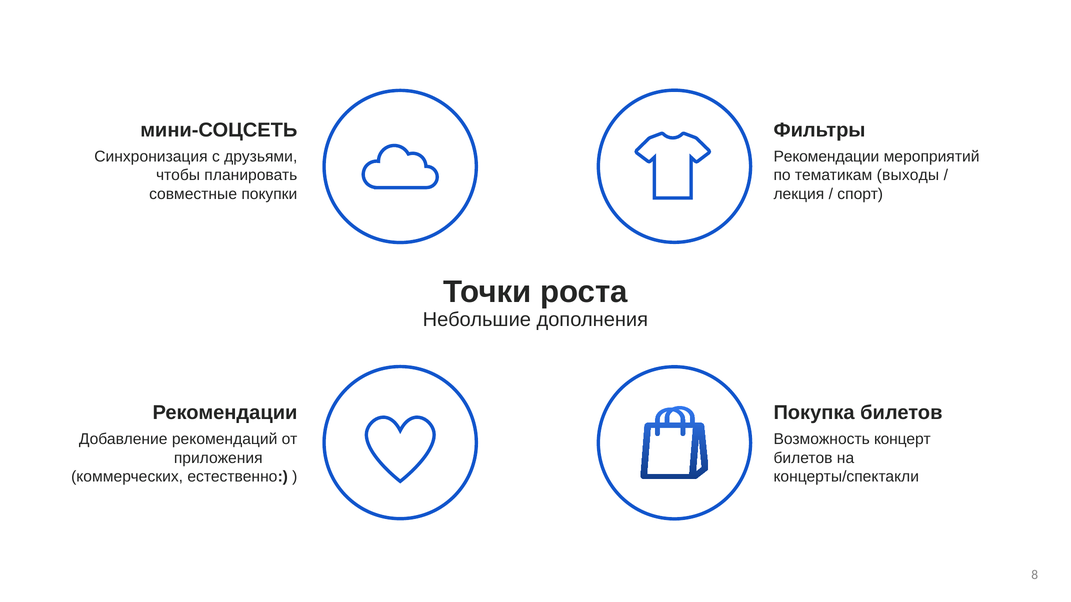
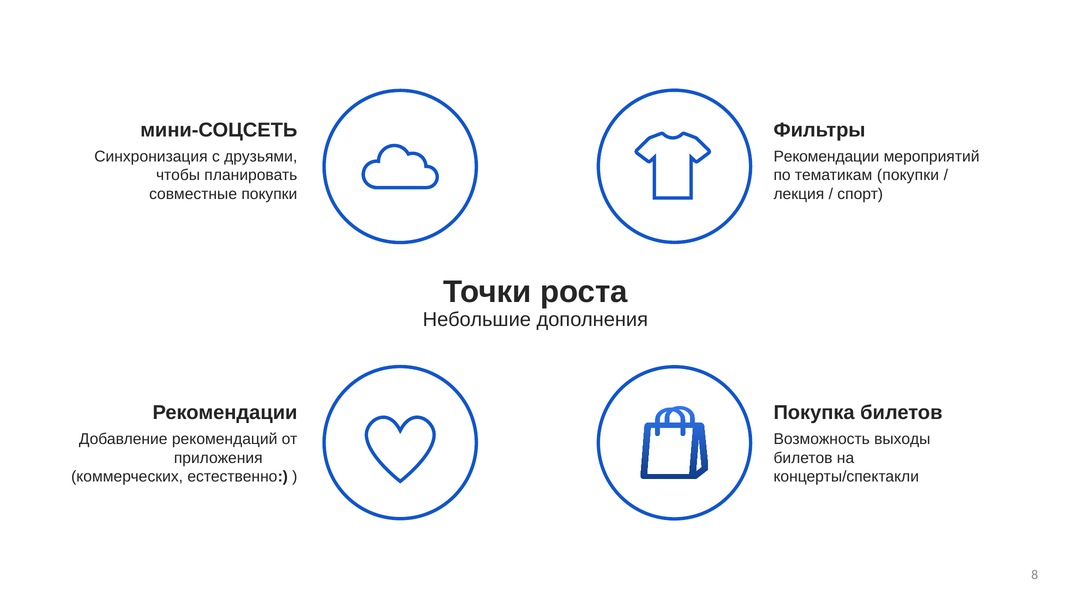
тематикам выходы: выходы -> покупки
концерт: концерт -> выходы
